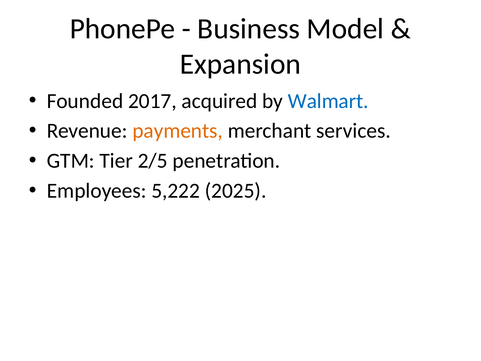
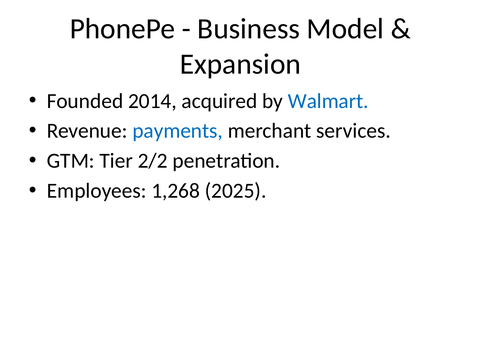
2017: 2017 -> 2014
payments colour: orange -> blue
2/5: 2/5 -> 2/2
5,222: 5,222 -> 1,268
